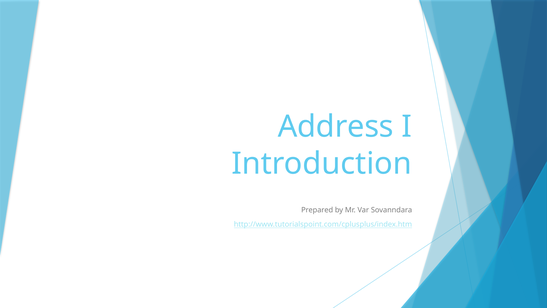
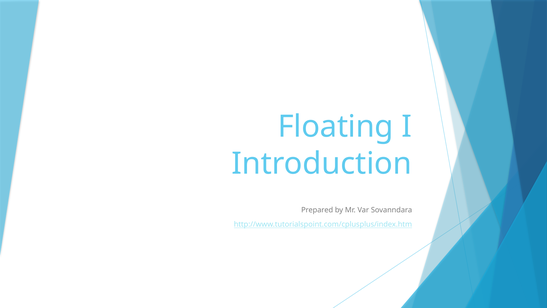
Address: Address -> Floating
